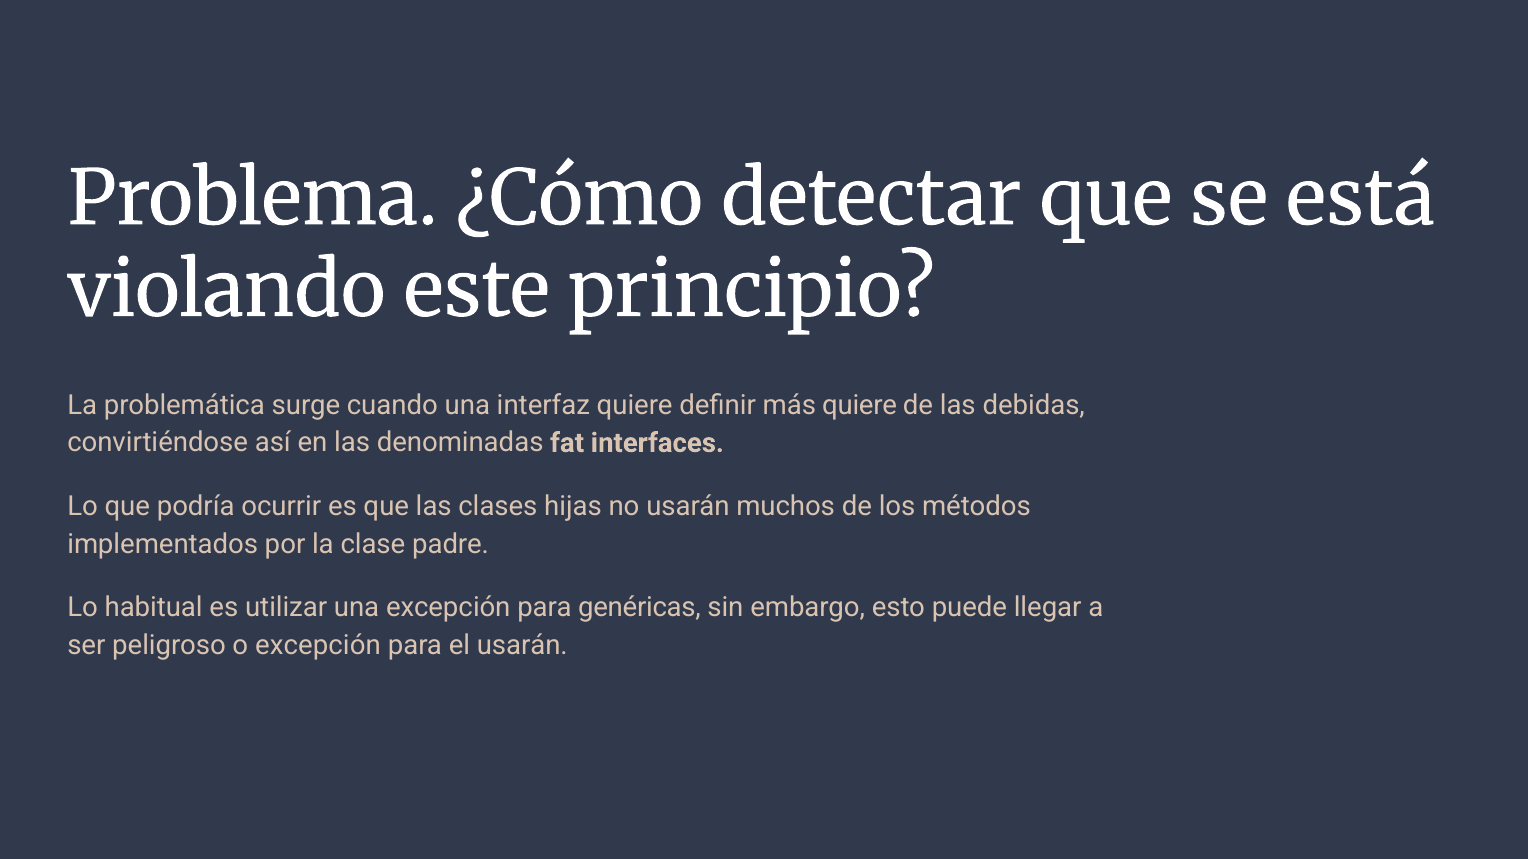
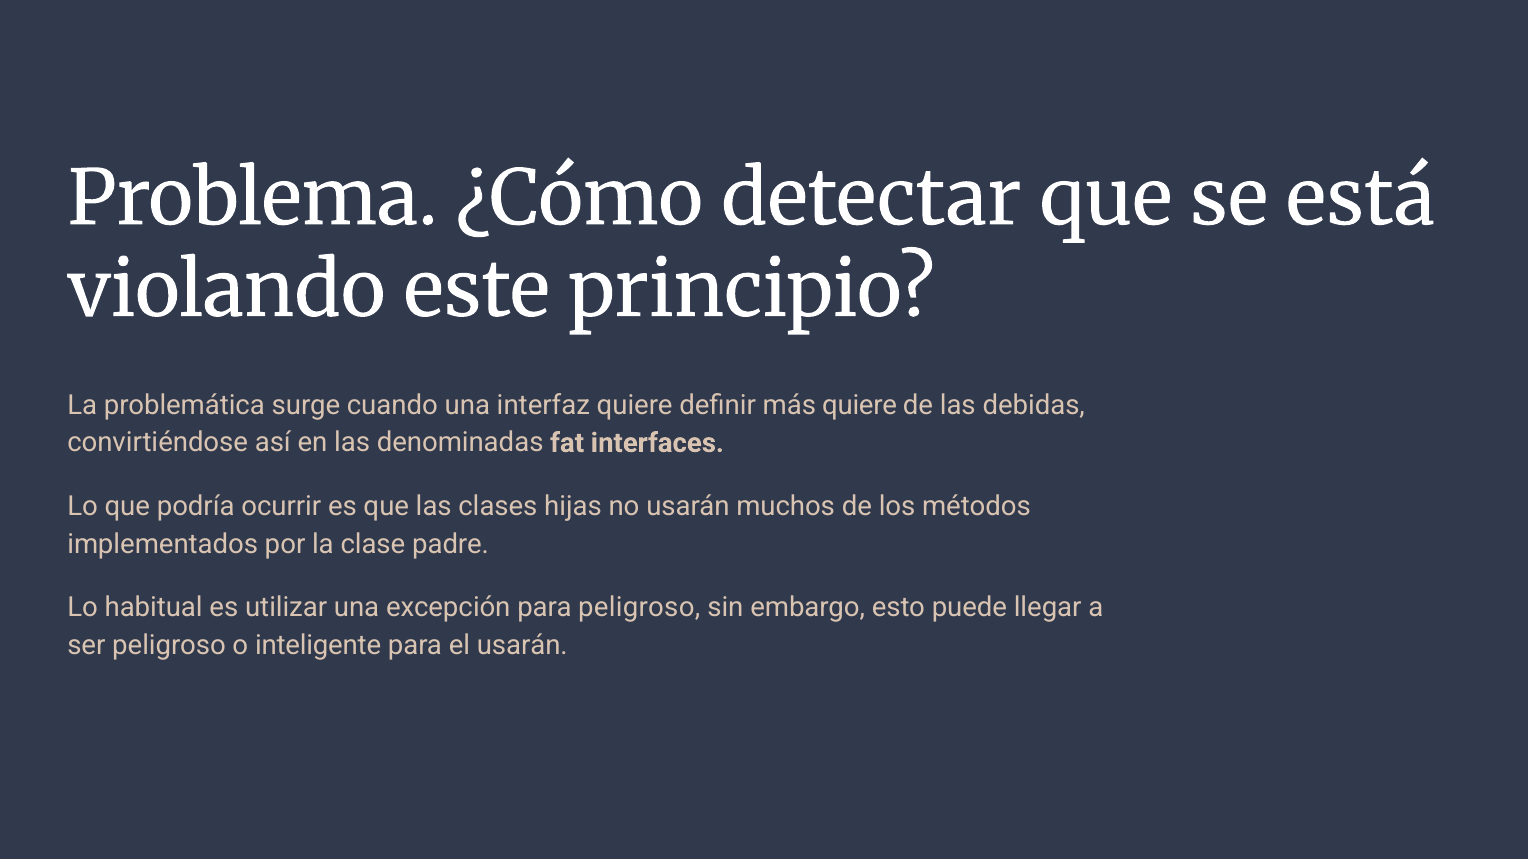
para genéricas: genéricas -> peligroso
o excepción: excepción -> inteligente
